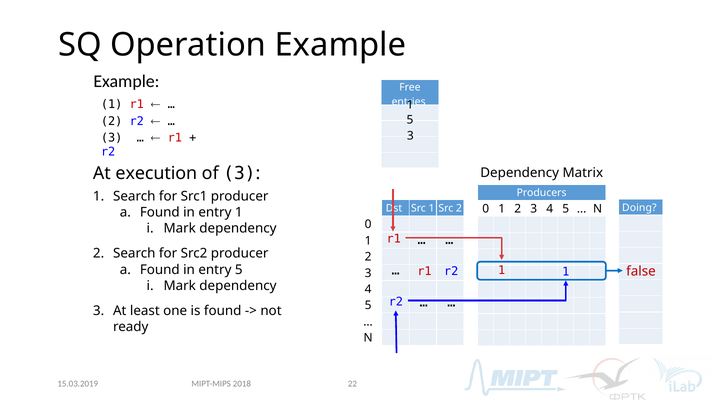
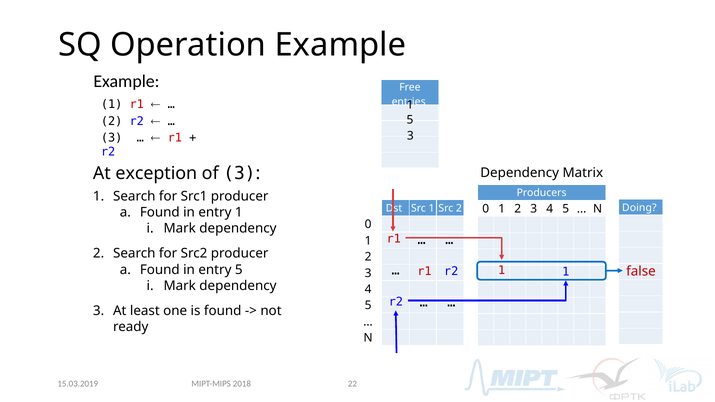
execution: execution -> exception
